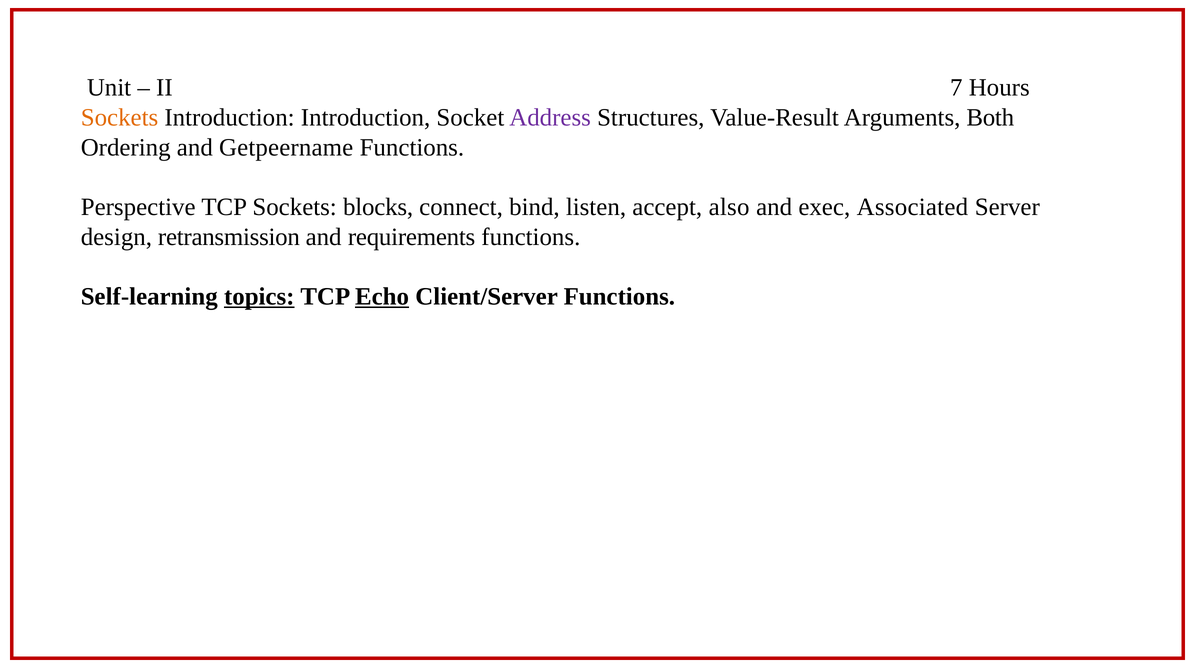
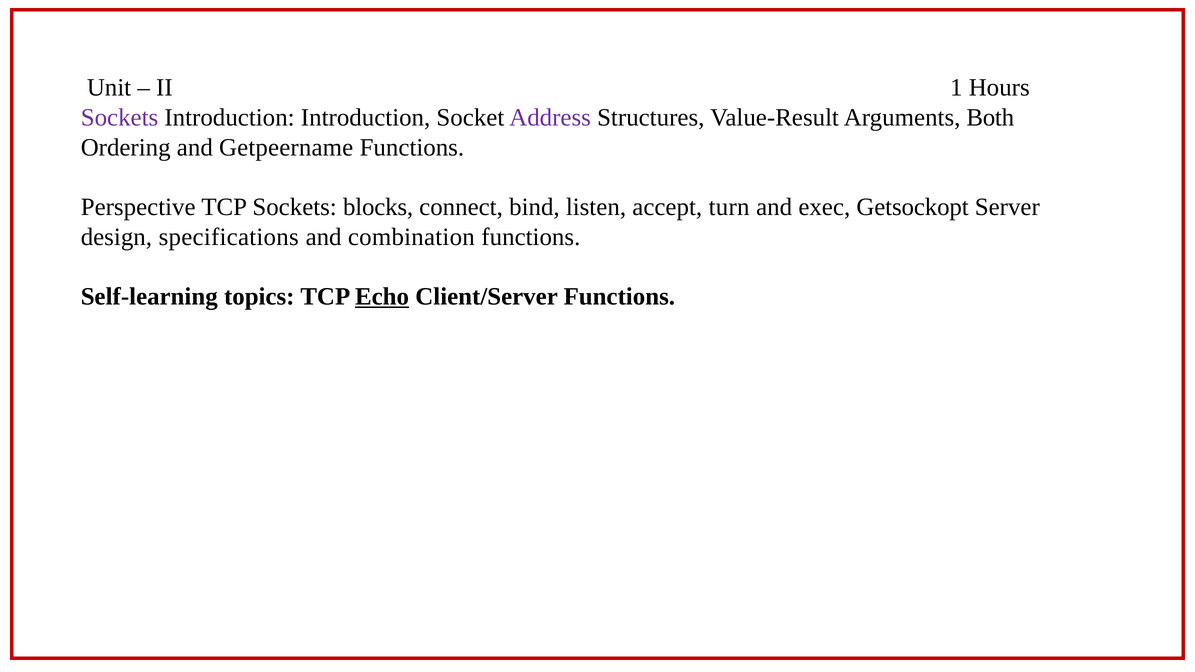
7: 7 -> 1
Sockets at (120, 117) colour: orange -> purple
also: also -> turn
Associated: Associated -> Getsockopt
retransmission: retransmission -> specifications
requirements: requirements -> combination
topics underline: present -> none
